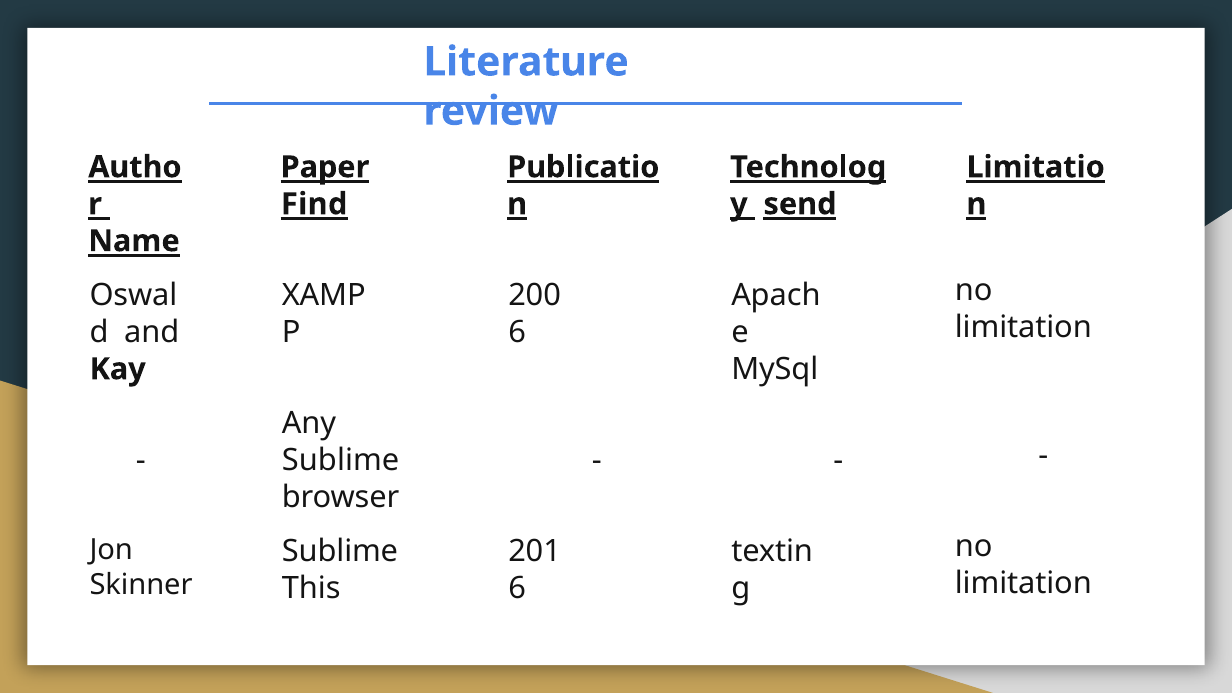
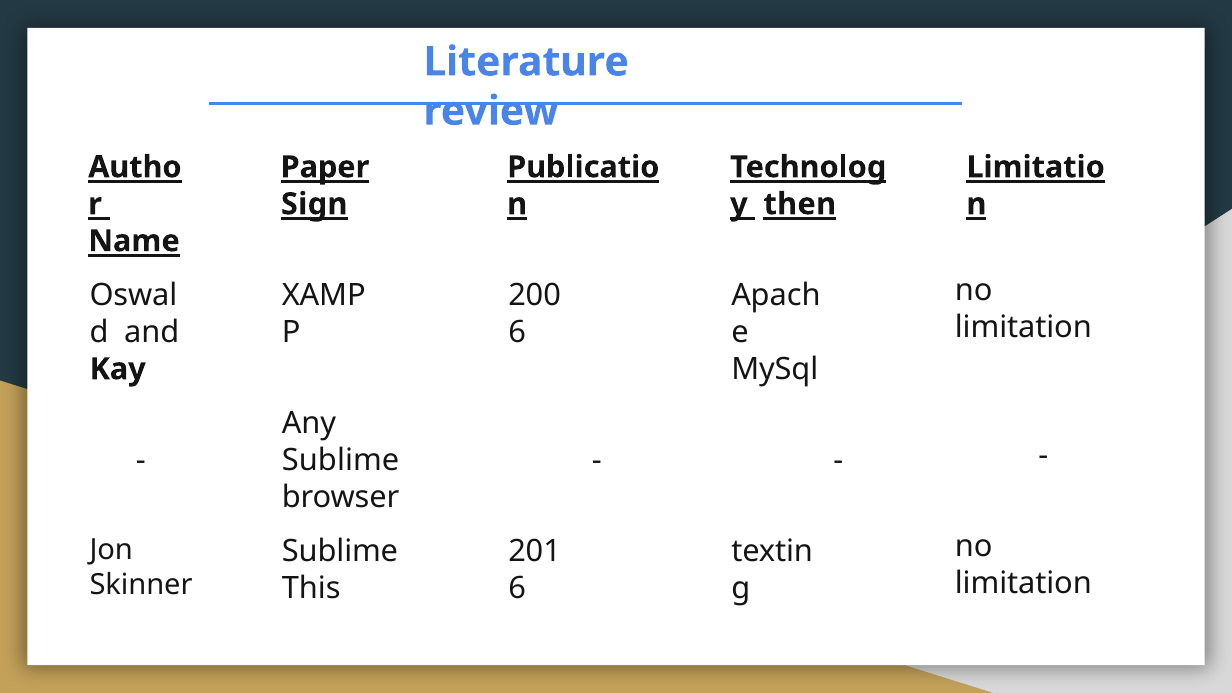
Find: Find -> Sign
send: send -> then
